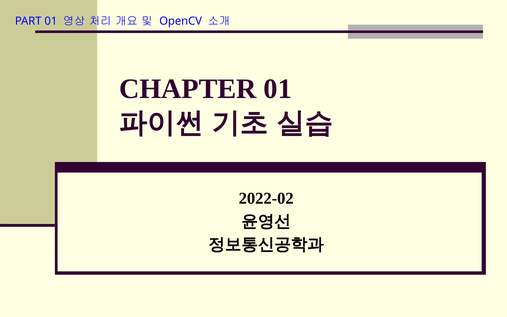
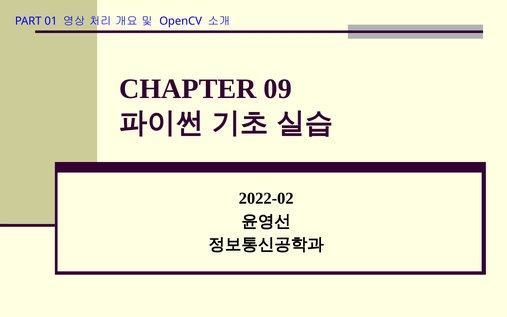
CHAPTER 01: 01 -> 09
